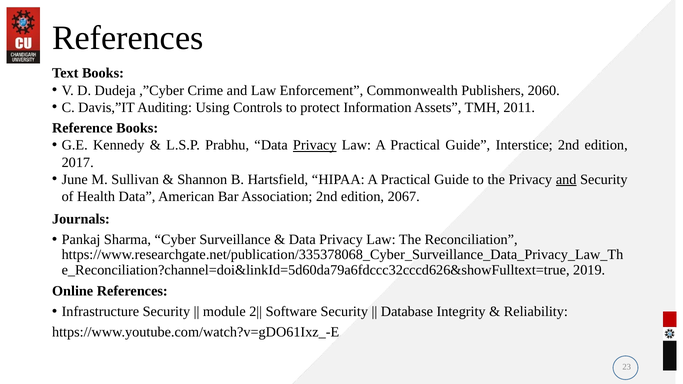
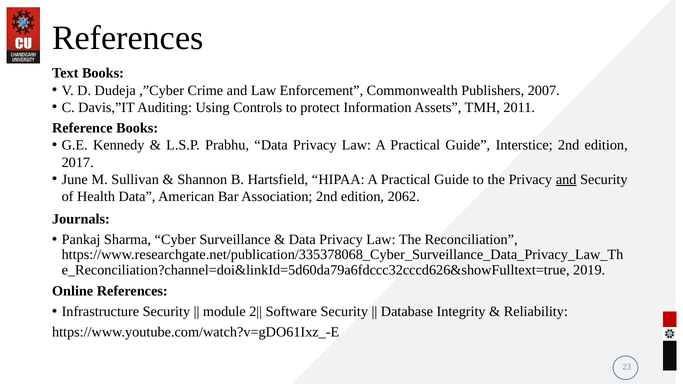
2060: 2060 -> 2007
Privacy at (315, 145) underline: present -> none
2067: 2067 -> 2062
